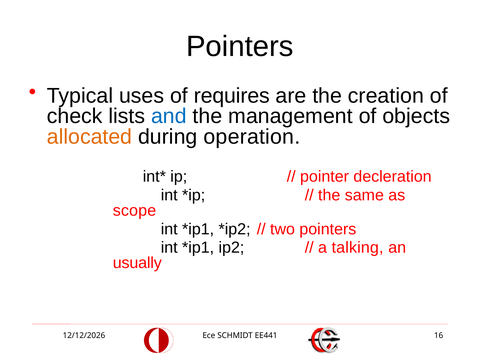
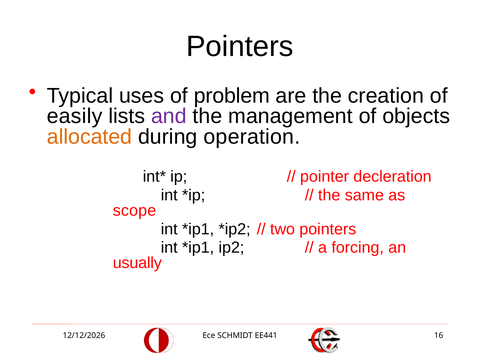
requires: requires -> problem
check: check -> easily
and colour: blue -> purple
talking: talking -> forcing
